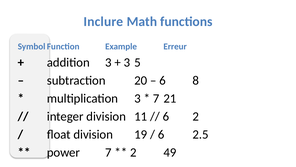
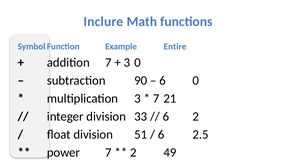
Erreur: Erreur -> Entire
addition 3: 3 -> 7
3 5: 5 -> 0
20: 20 -> 90
6 8: 8 -> 0
11: 11 -> 33
19: 19 -> 51
